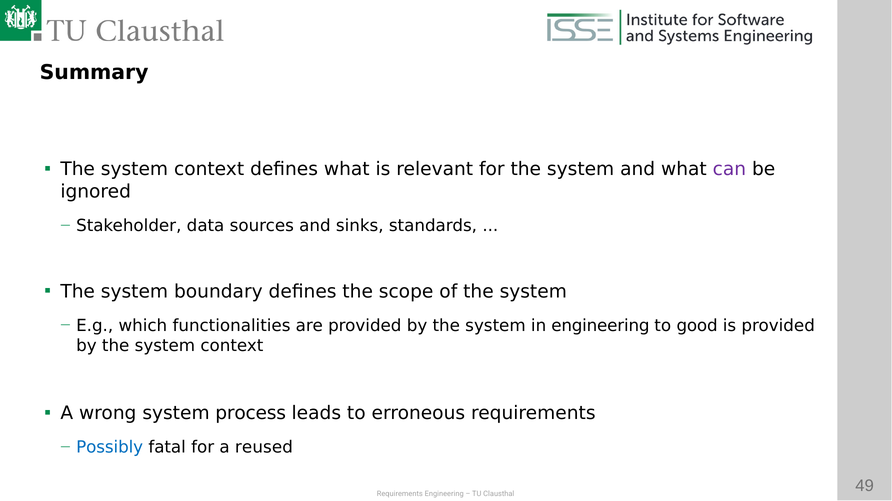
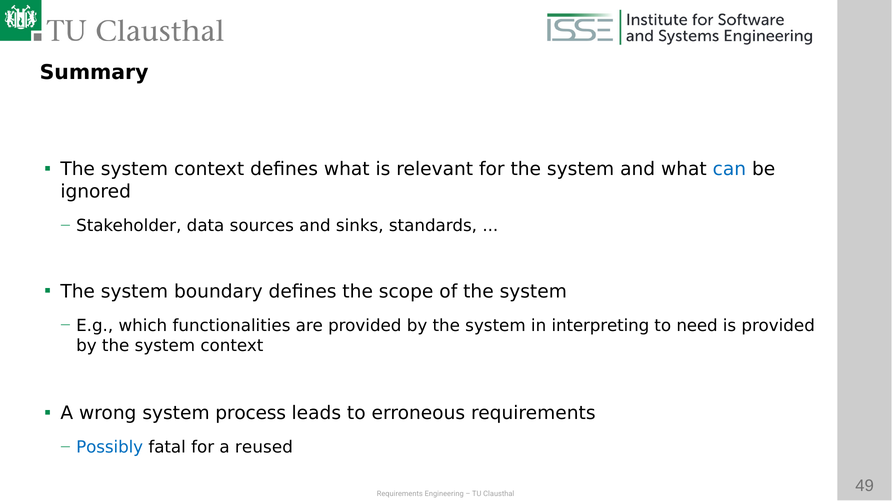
can colour: purple -> blue
in engineering: engineering -> interpreting
good: good -> need
